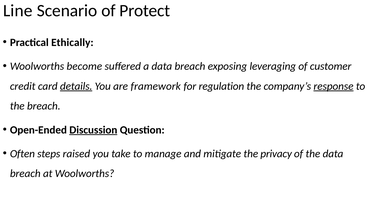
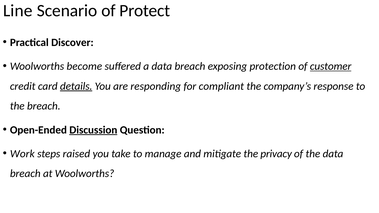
Ethically: Ethically -> Discover
leveraging: leveraging -> protection
customer underline: none -> present
framework: framework -> responding
regulation: regulation -> compliant
response underline: present -> none
Often: Often -> Work
